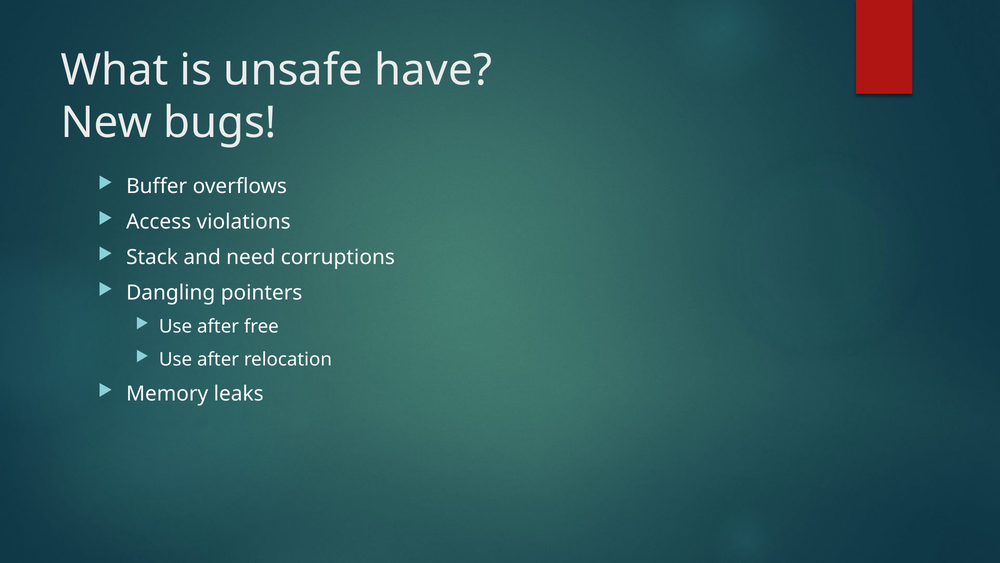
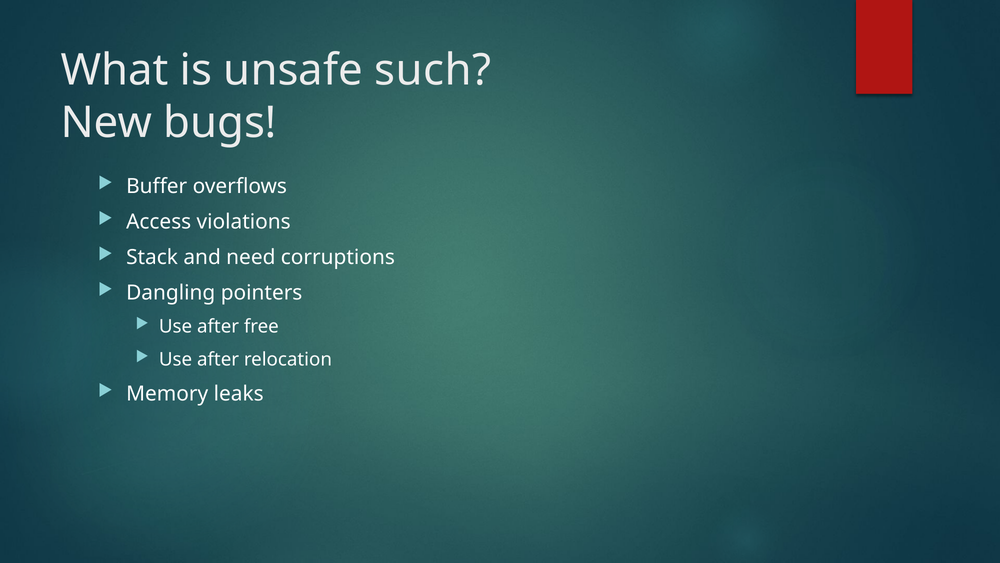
have: have -> such
